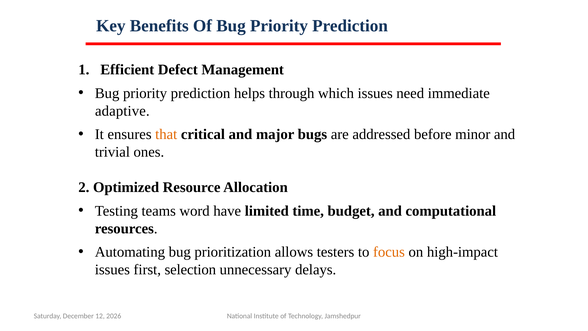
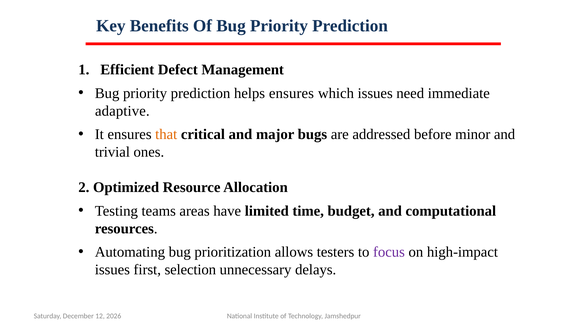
helps through: through -> ensures
word: word -> areas
focus colour: orange -> purple
